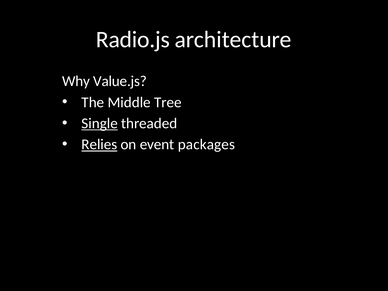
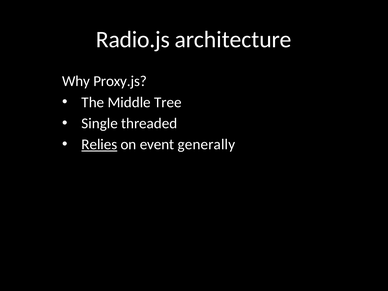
Value.js: Value.js -> Proxy.js
Single underline: present -> none
packages: packages -> generally
